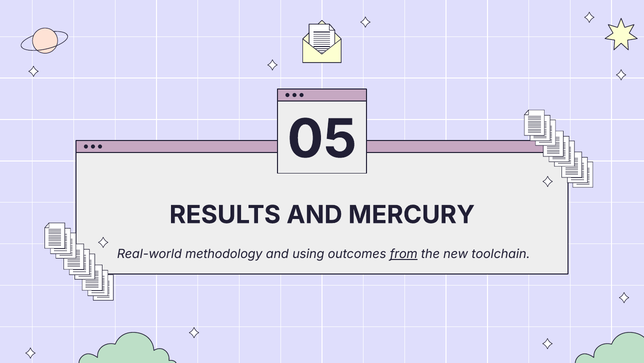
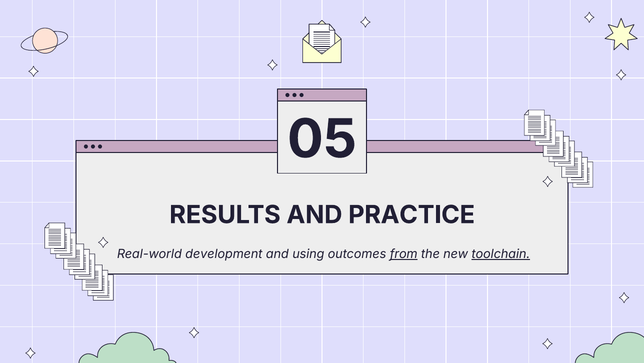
MERCURY: MERCURY -> PRACTICE
methodology: methodology -> development
toolchain underline: none -> present
